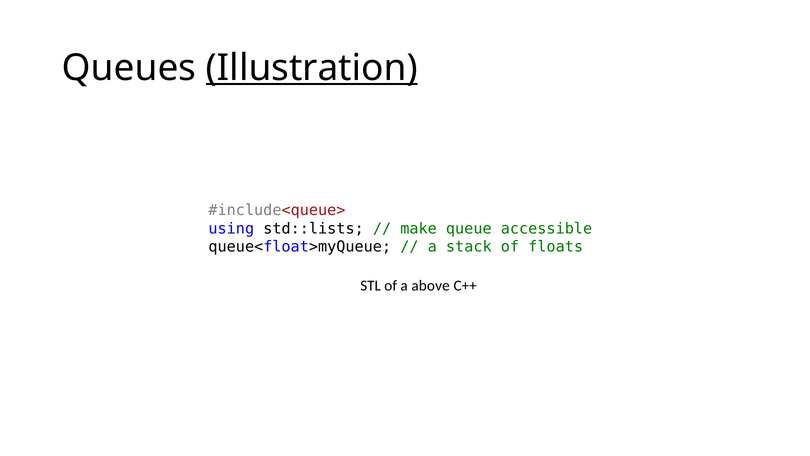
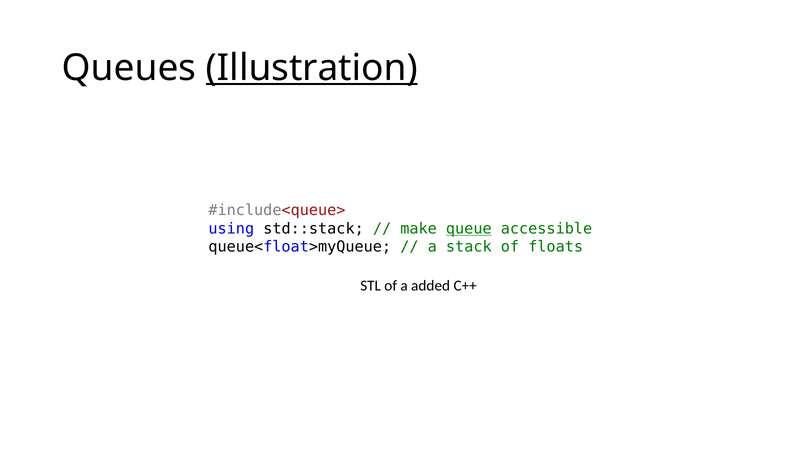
std::lists: std::lists -> std::stack
queue underline: none -> present
above: above -> added
